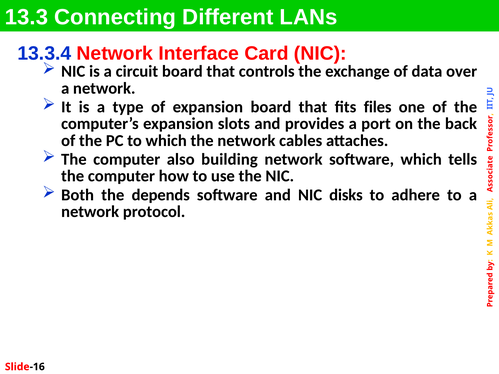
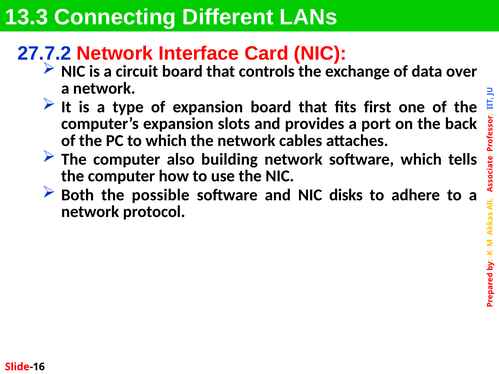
13.3.4: 13.3.4 -> 27.7.2
files: files -> first
depends: depends -> possible
